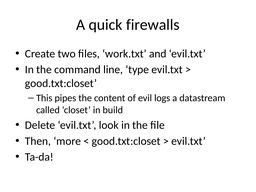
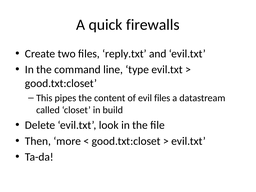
work.txt: work.txt -> reply.txt
evil logs: logs -> files
